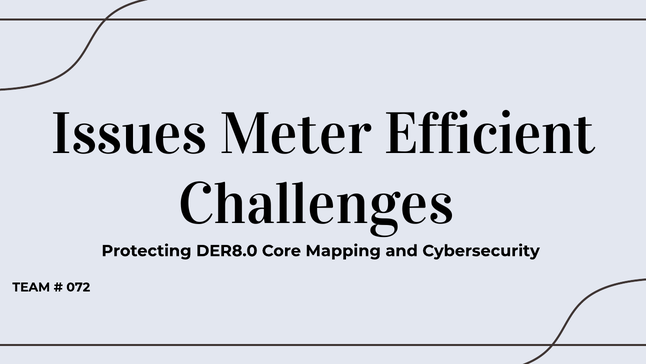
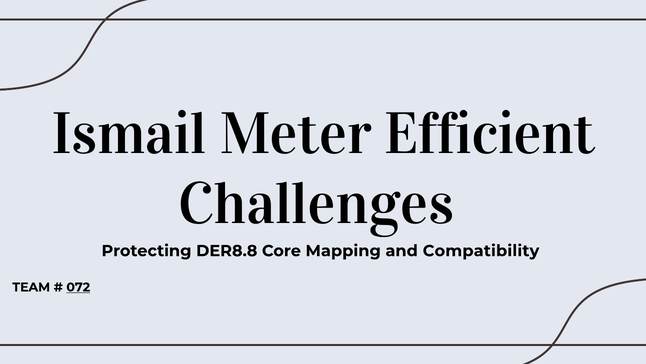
Issues: Issues -> Ismail
DER8.0: DER8.0 -> DER8.8
Cybersecurity: Cybersecurity -> Compatibility
072 underline: none -> present
